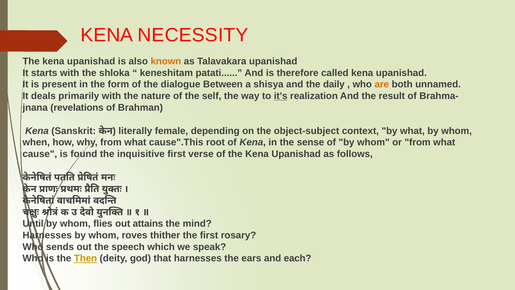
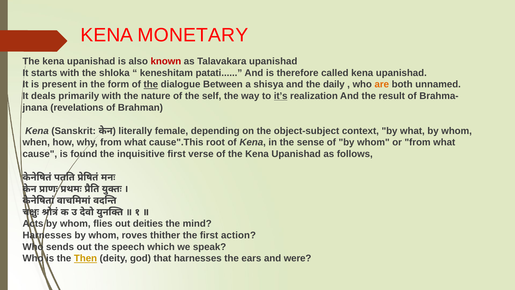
NECESSITY: NECESSITY -> MONETARY
known colour: orange -> red
the at (151, 84) underline: none -> present
Until: Until -> Acts
attains: attains -> deities
rosary: rosary -> action
each: each -> were
